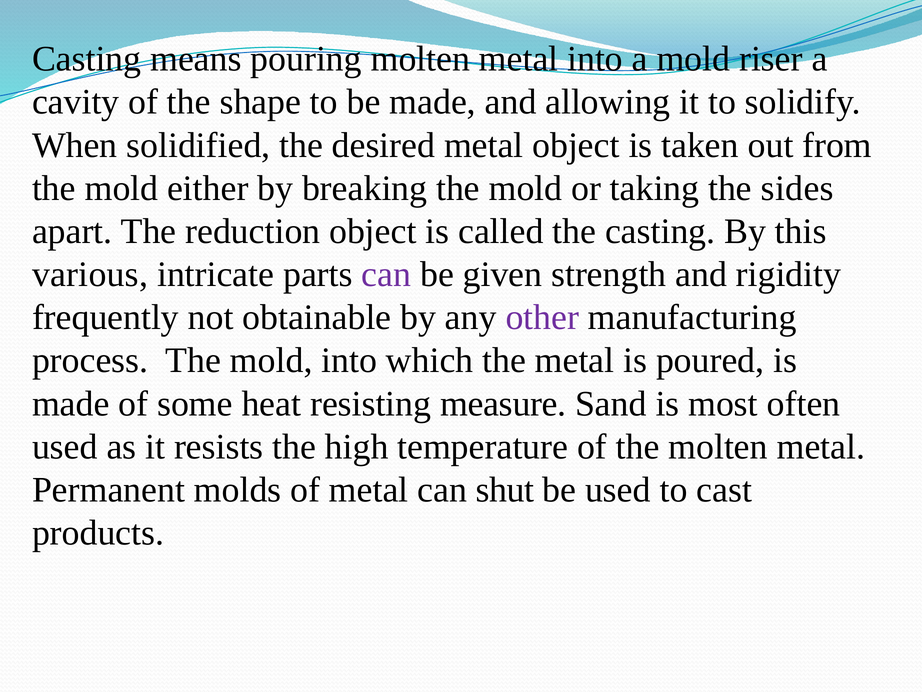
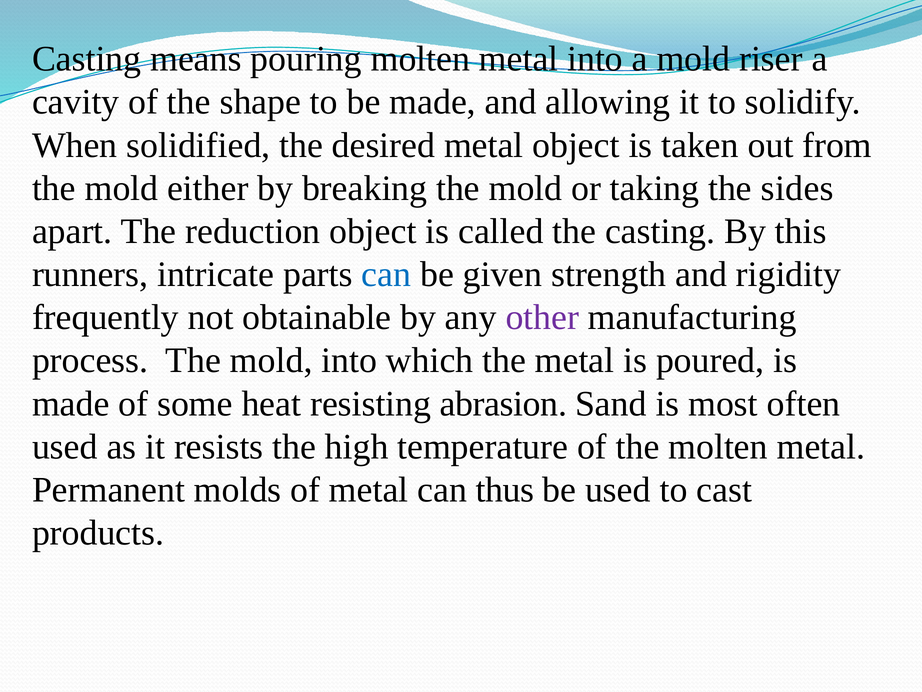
various: various -> runners
can at (386, 274) colour: purple -> blue
measure: measure -> abrasion
shut: shut -> thus
